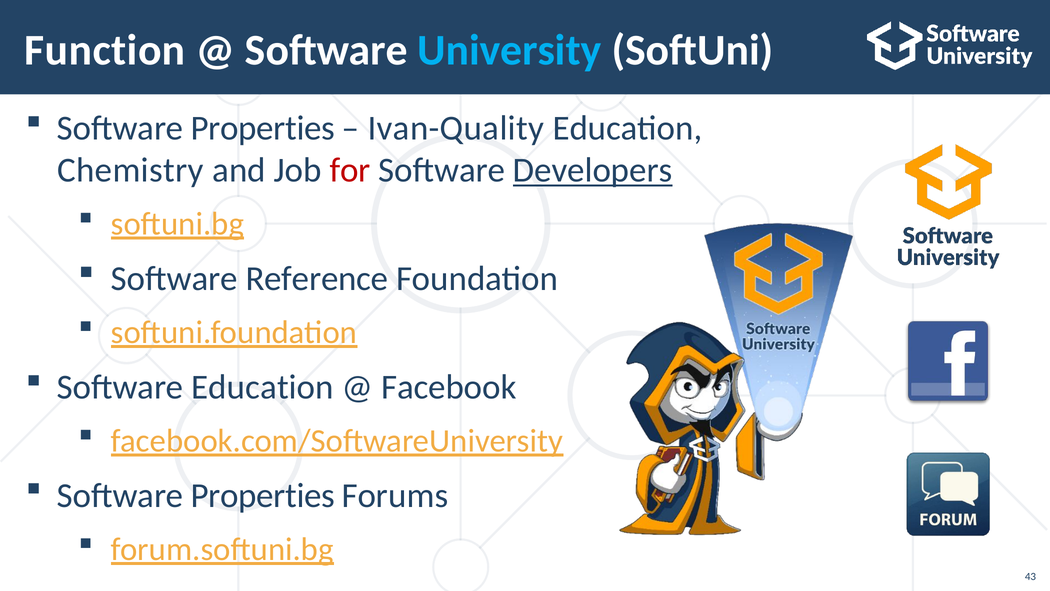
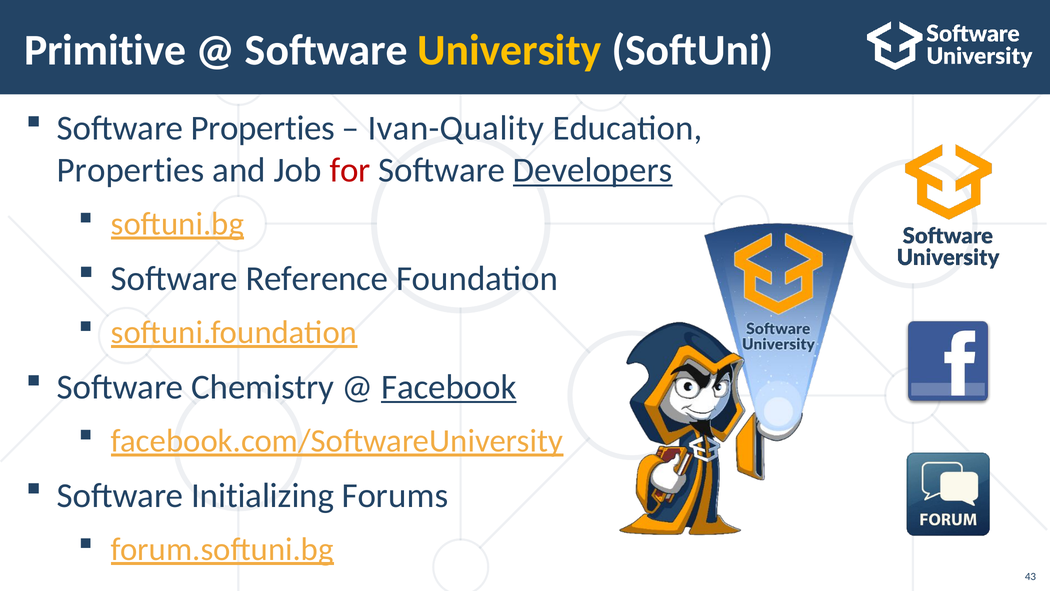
Function: Function -> Primitive
University colour: light blue -> yellow
Chemistry at (130, 170): Chemistry -> Properties
Software Education: Education -> Chemistry
Facebook underline: none -> present
Properties at (263, 495): Properties -> Initializing
